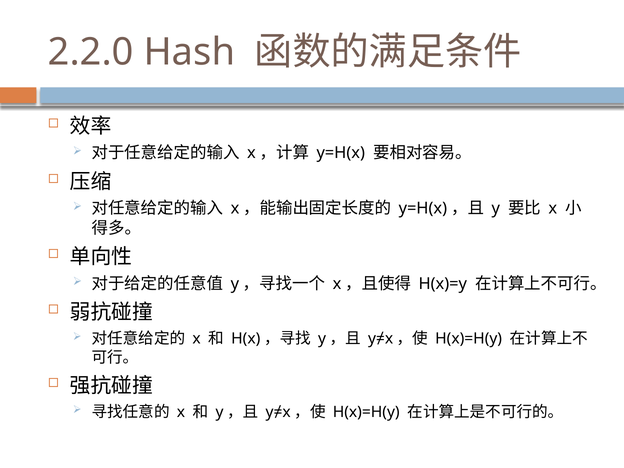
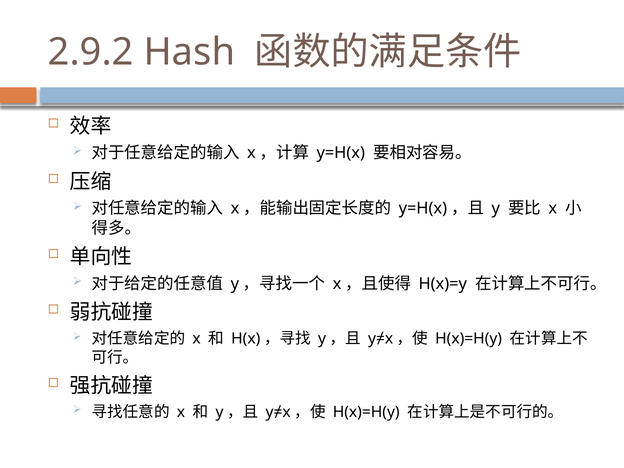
2.2.0: 2.2.0 -> 2.9.2
